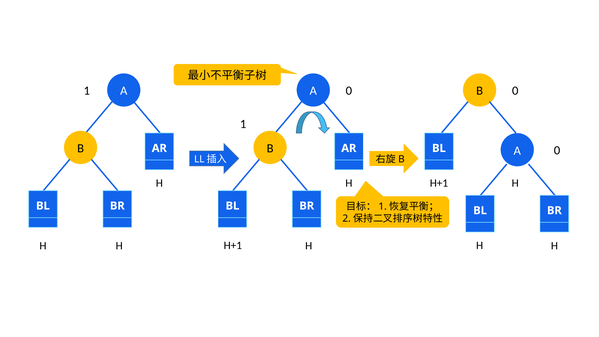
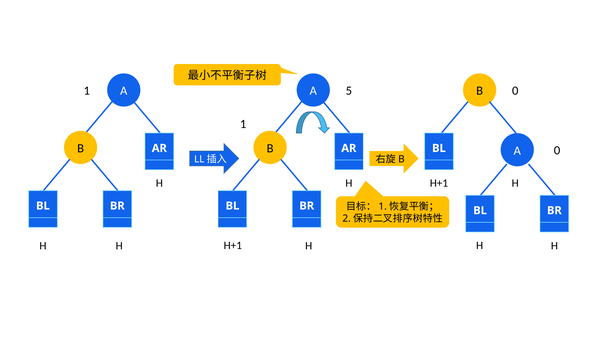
0 at (349, 91): 0 -> 5
